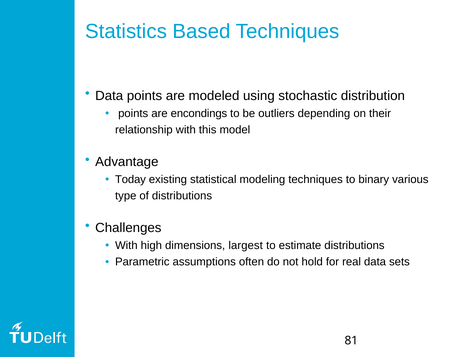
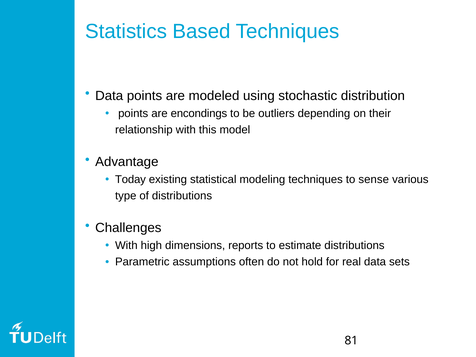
binary: binary -> sense
largest: largest -> reports
